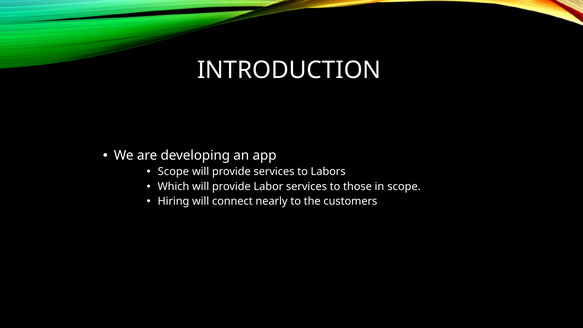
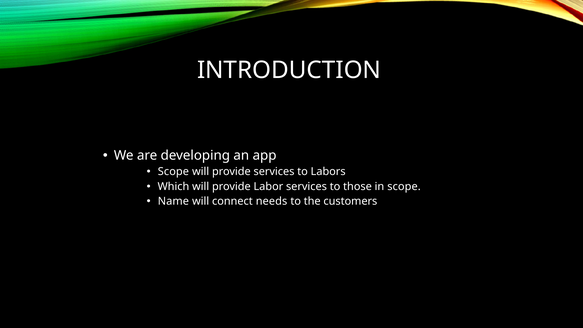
Hiring: Hiring -> Name
nearly: nearly -> needs
